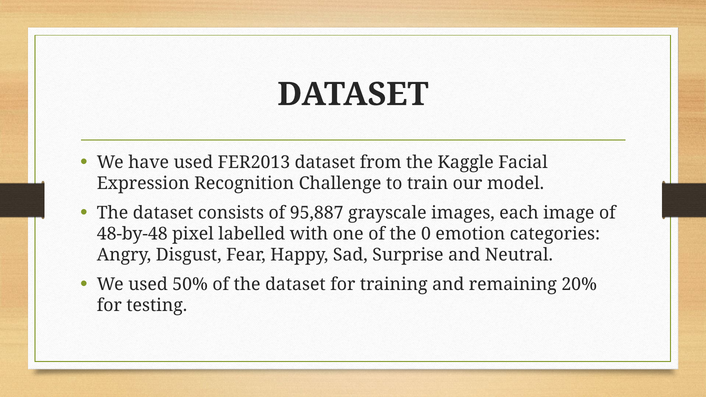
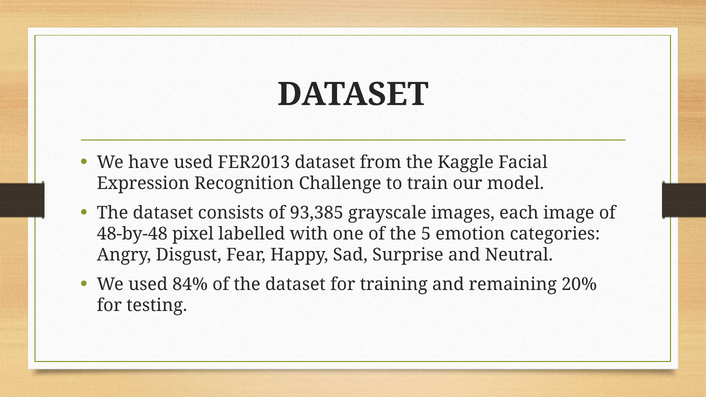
95,887: 95,887 -> 93,385
0: 0 -> 5
50%: 50% -> 84%
